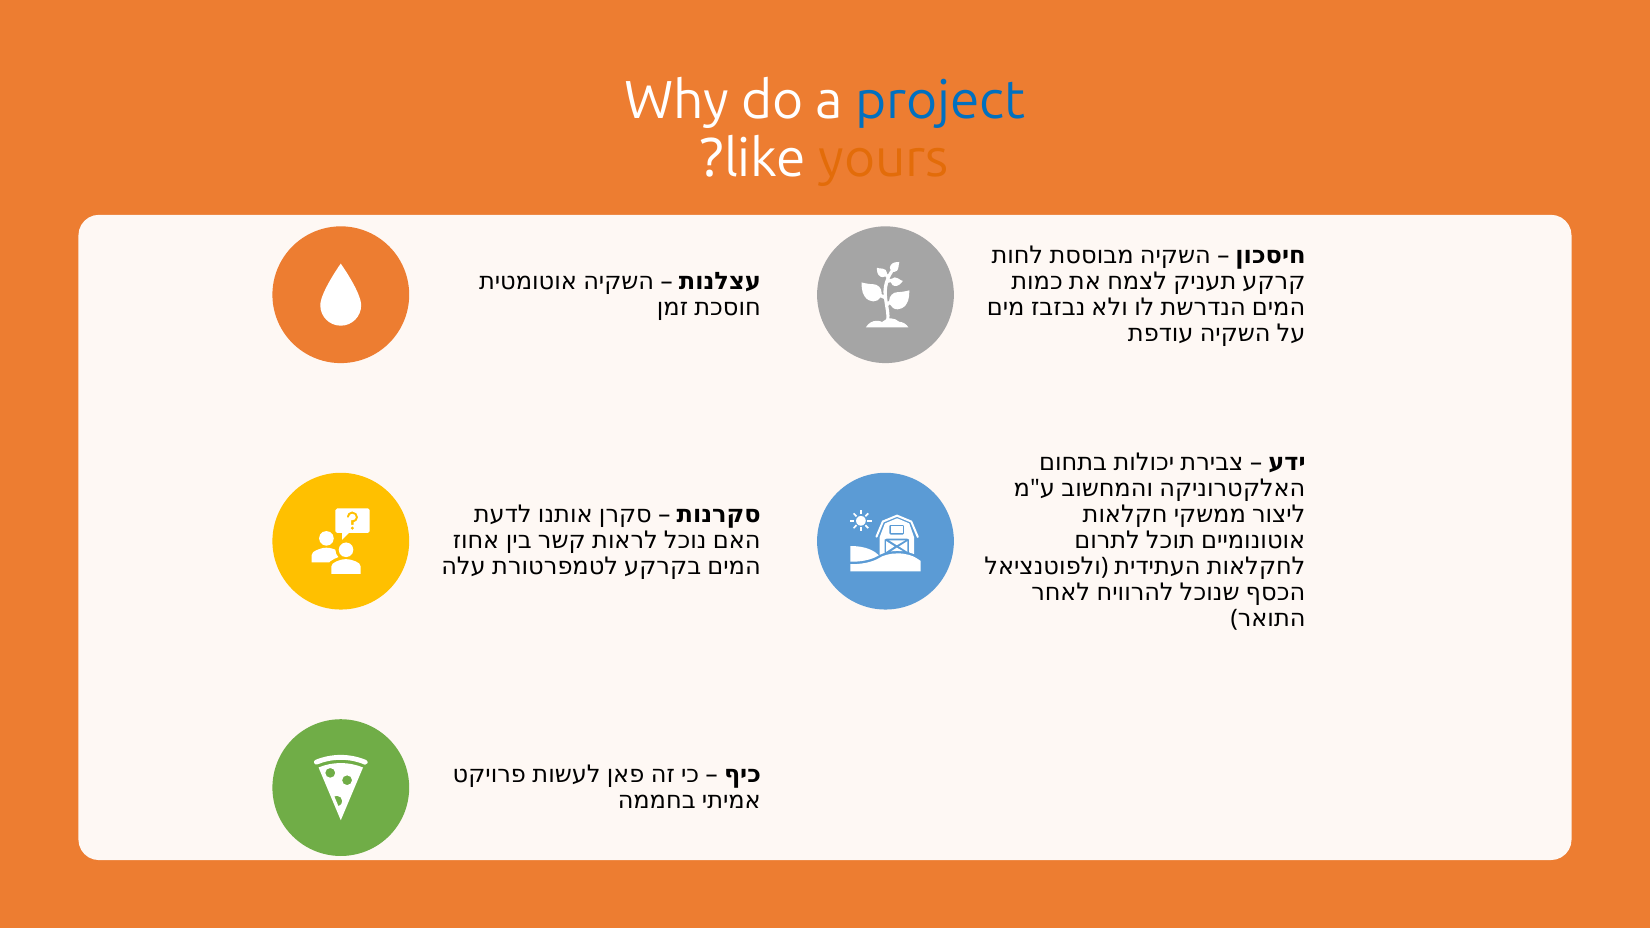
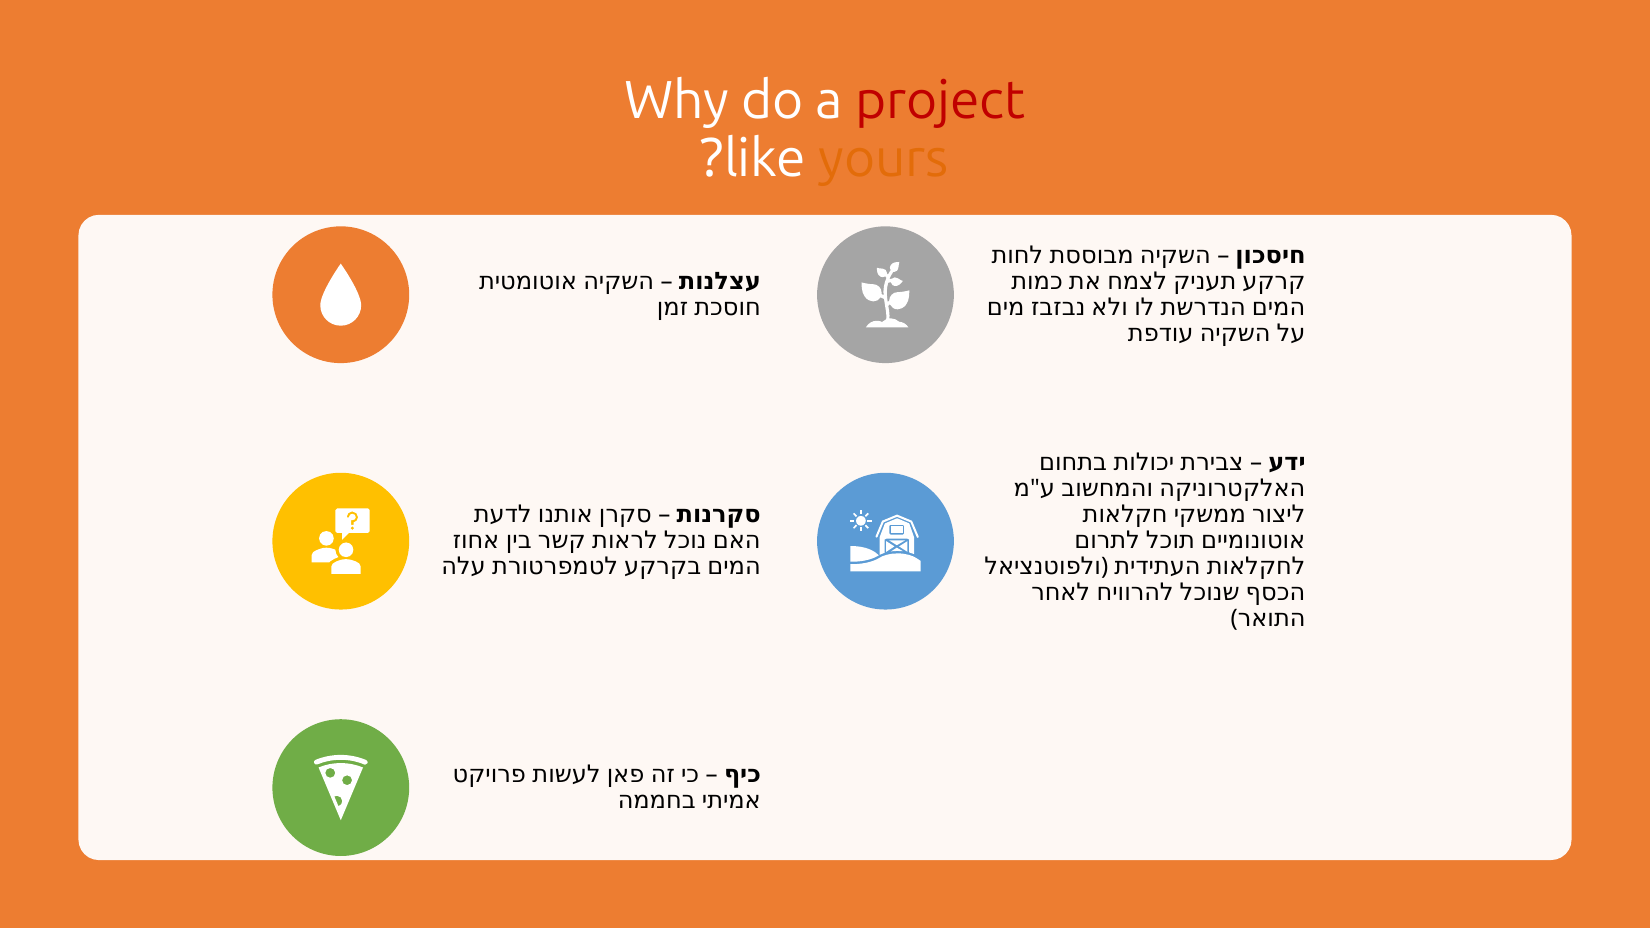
project colour: blue -> red
